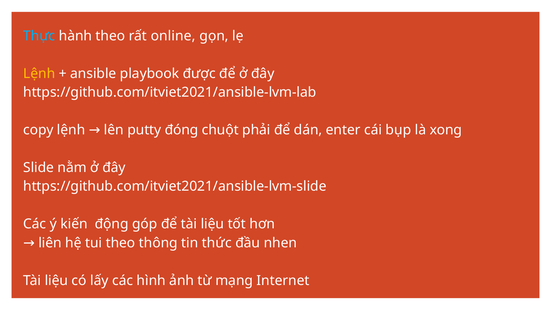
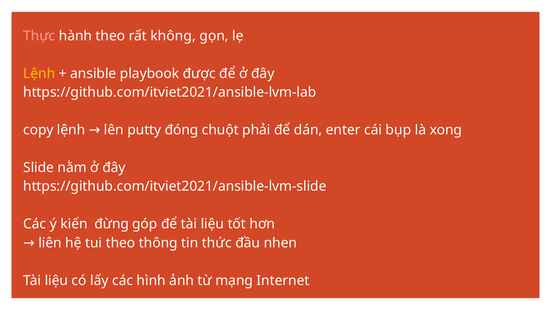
Thực colour: light blue -> pink
online: online -> không
động: động -> đừng
